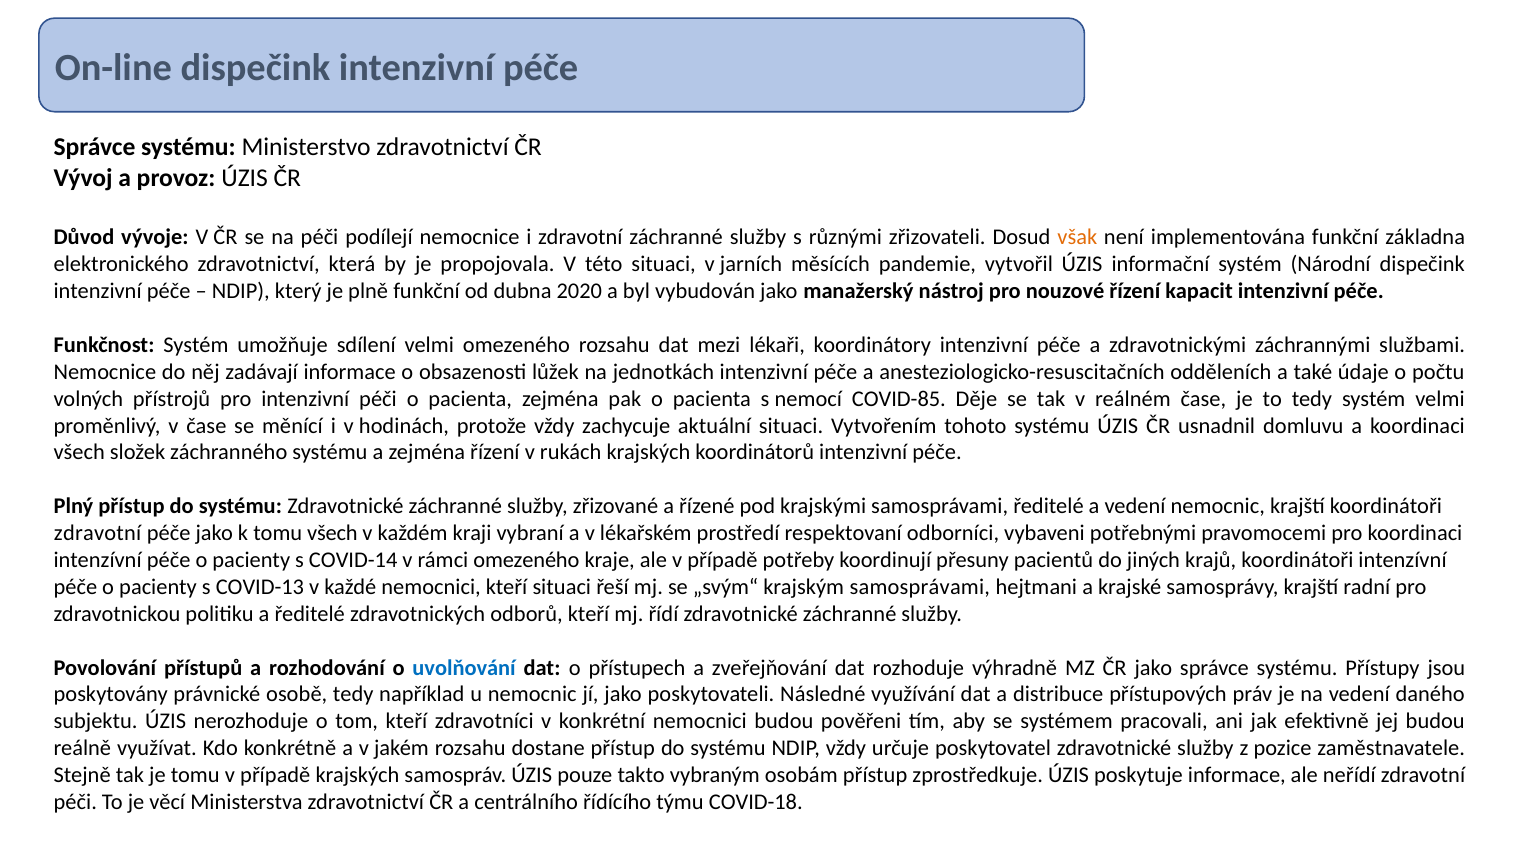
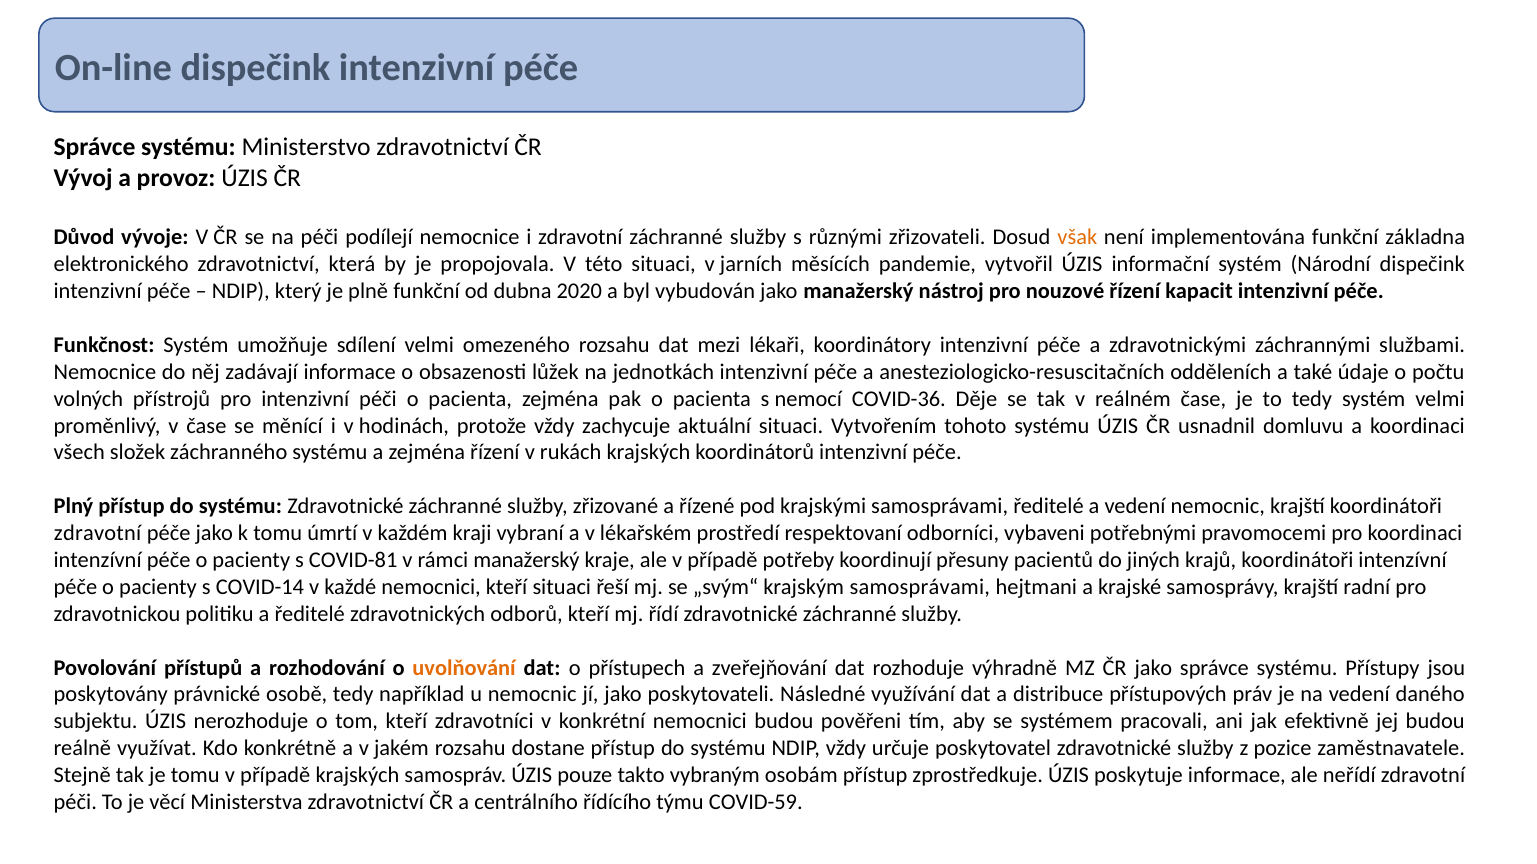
COVID-85: COVID-85 -> COVID-36
tomu všech: všech -> úmrtí
COVID-14: COVID-14 -> COVID-81
rámci omezeného: omezeného -> manažerský
COVID-13: COVID-13 -> COVID-14
uvolňování colour: blue -> orange
COVID-18: COVID-18 -> COVID-59
